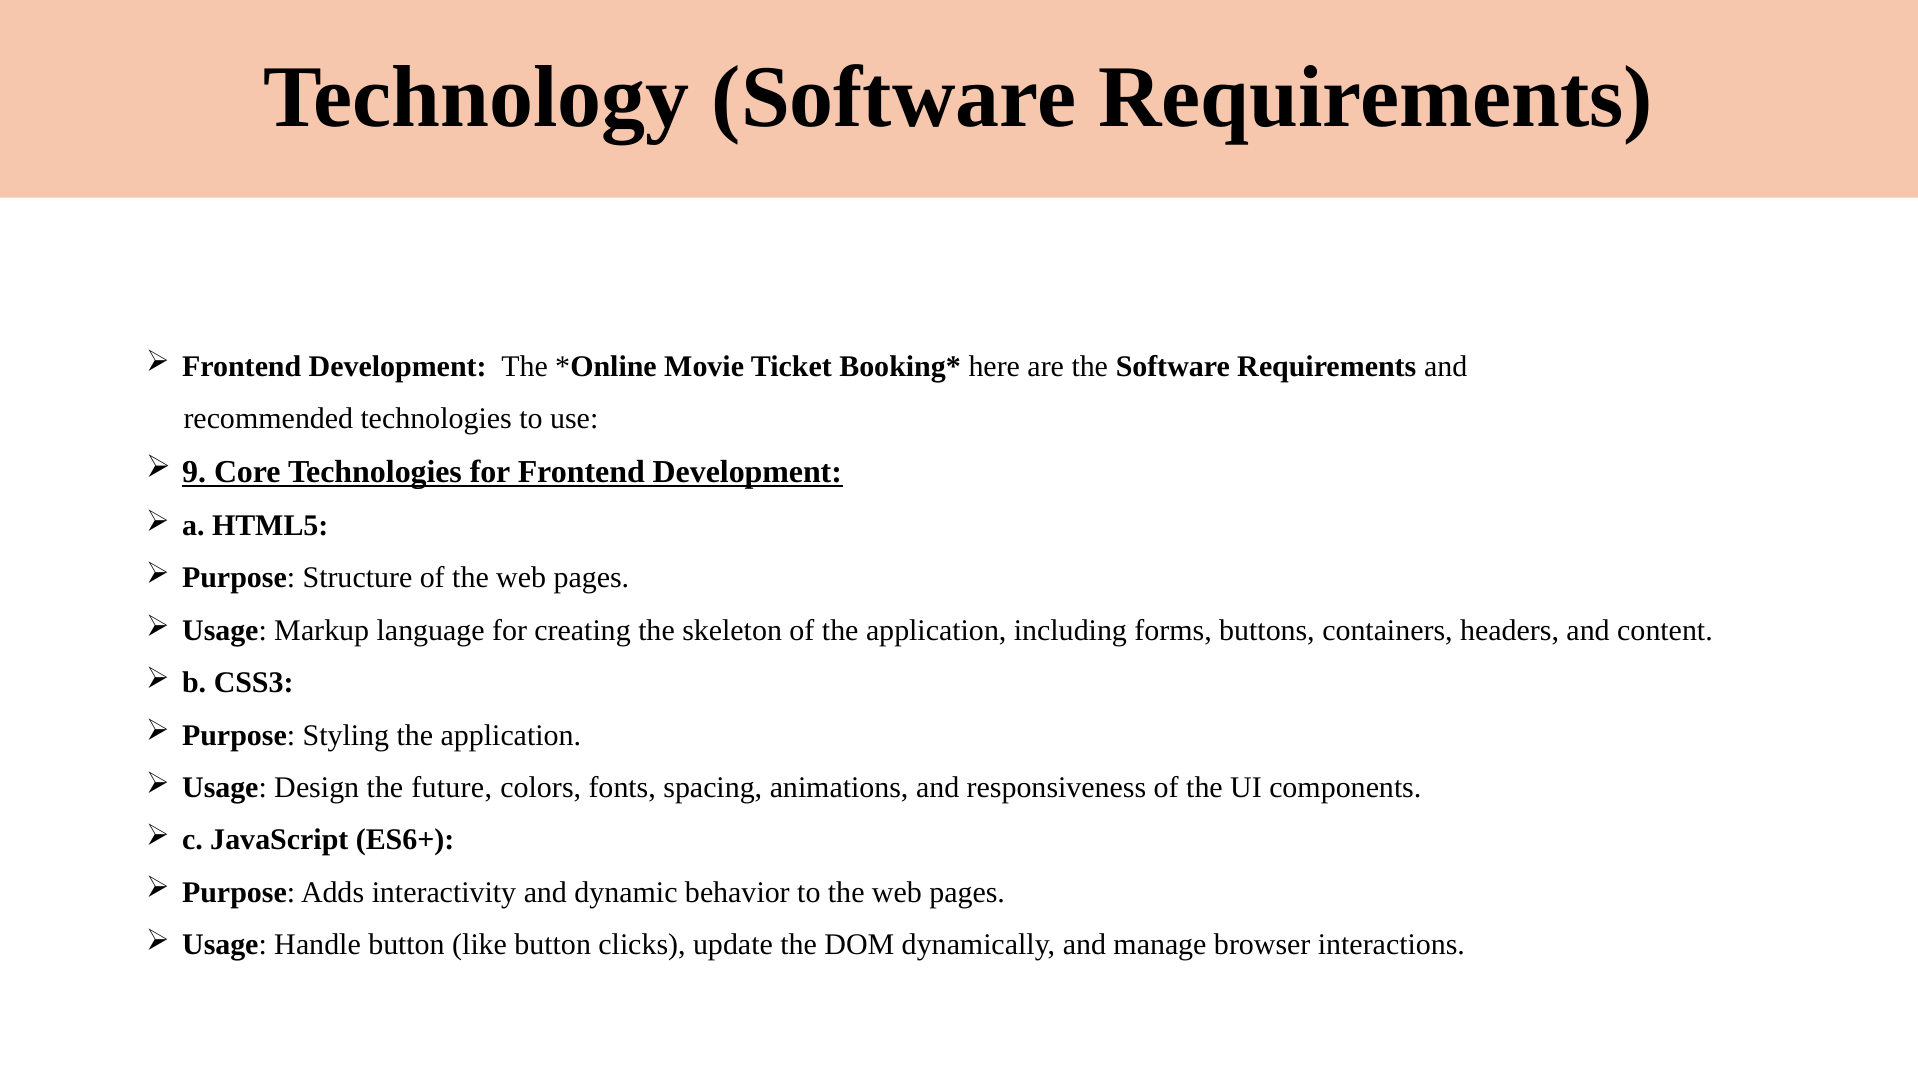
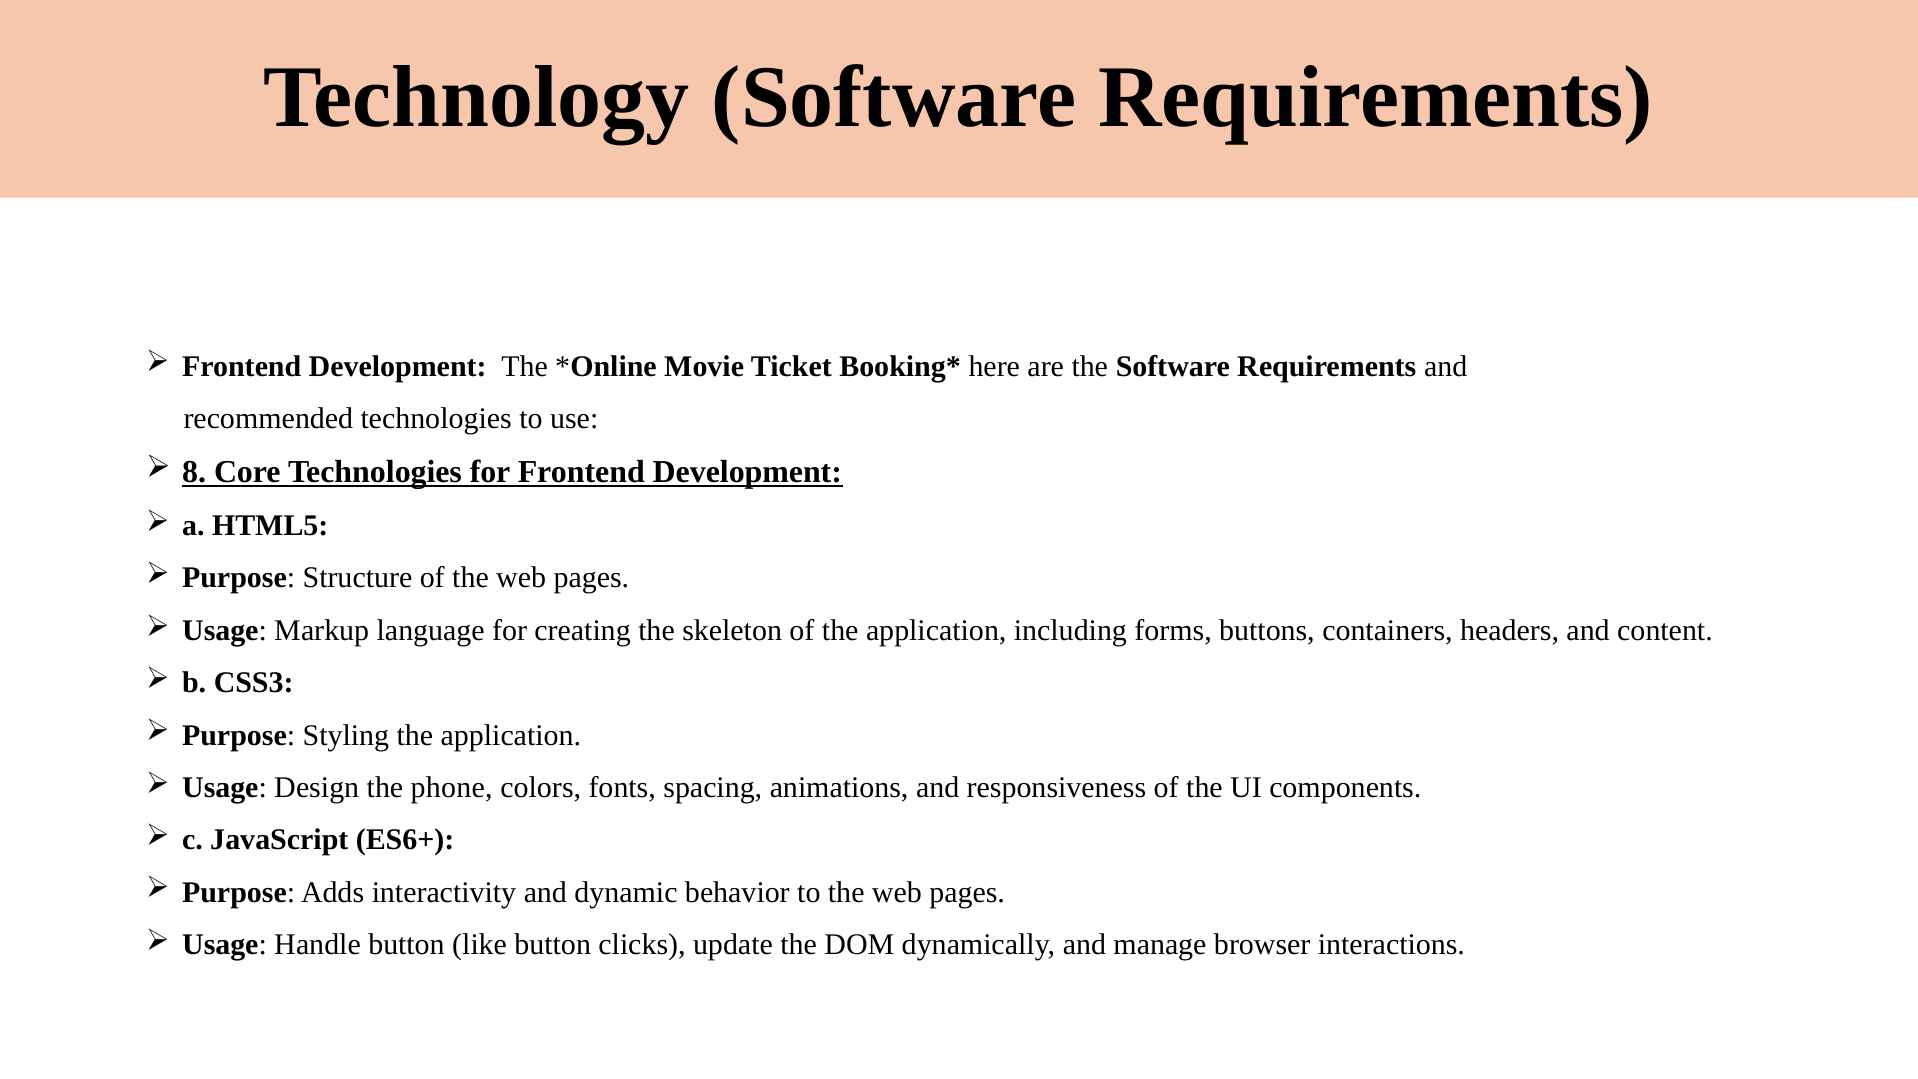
9: 9 -> 8
future: future -> phone
